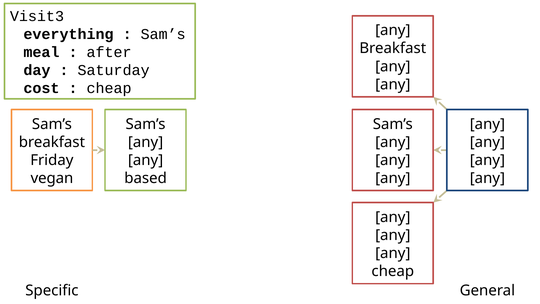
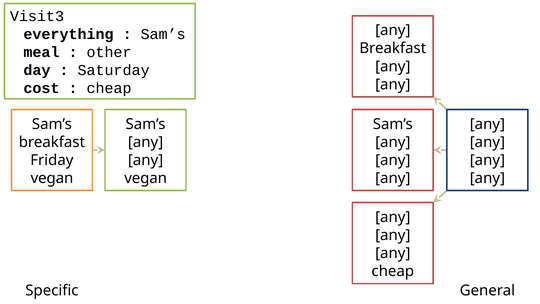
after: after -> other
based at (146, 178): based -> vegan
